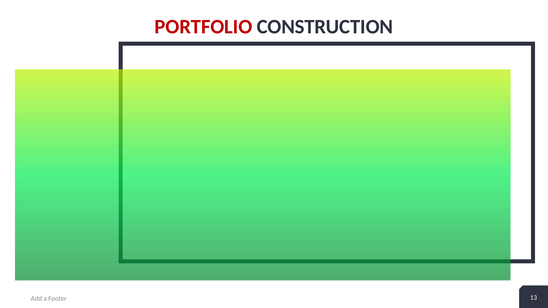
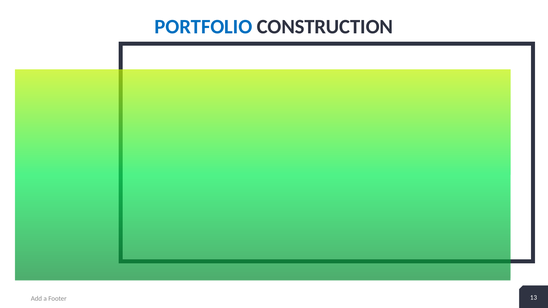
PORTFOLIO colour: red -> blue
